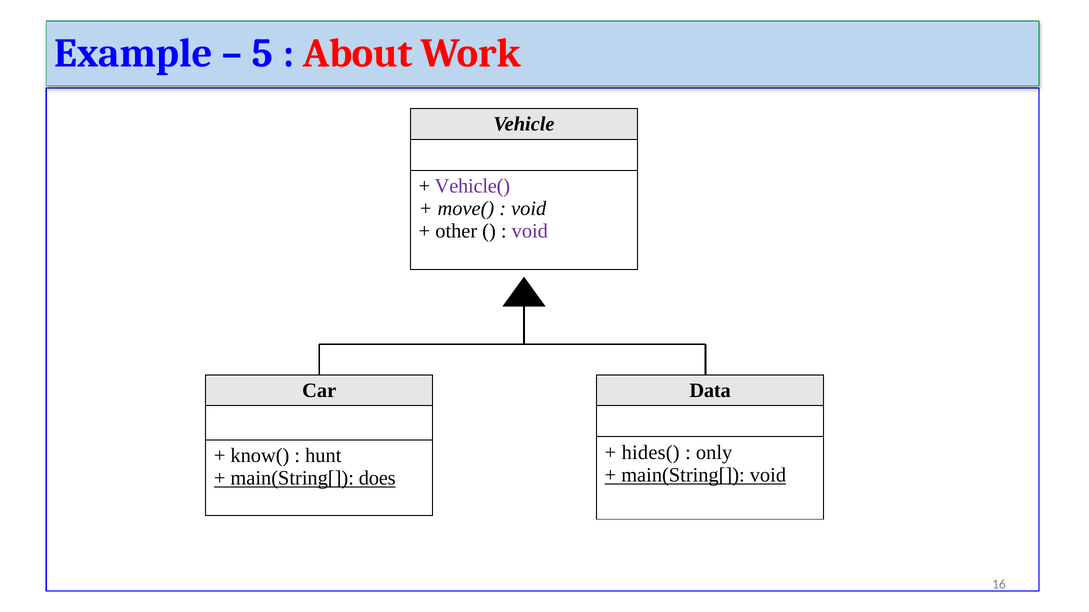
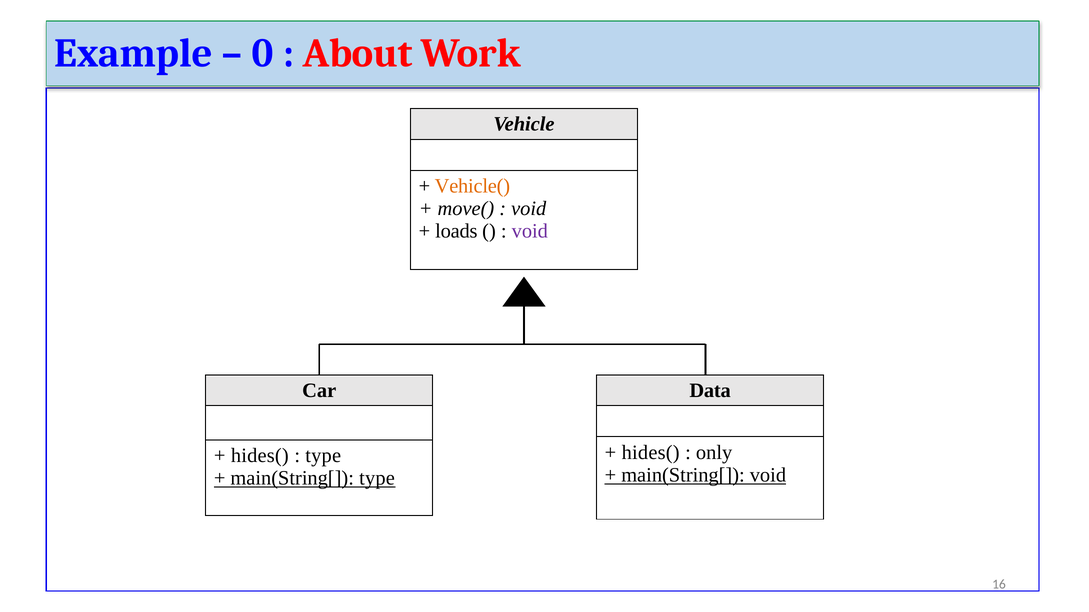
5: 5 -> 0
Vehicle( colour: purple -> orange
other: other -> loads
know( at (260, 456): know( -> hides(
hunt at (323, 456): hunt -> type
main(String[ does: does -> type
